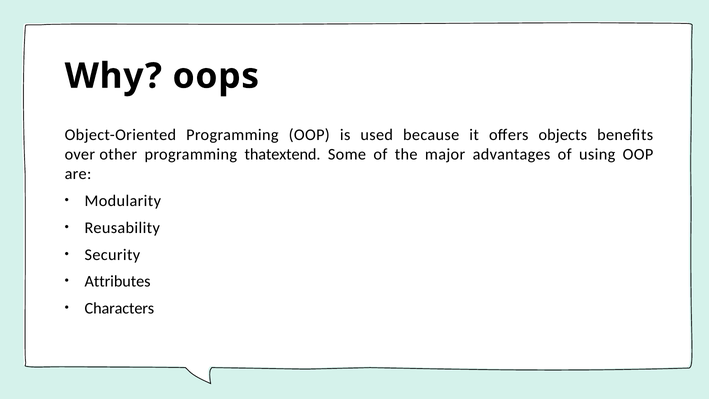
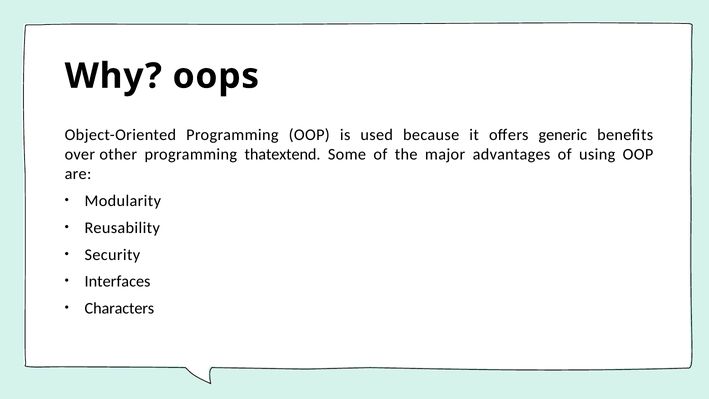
objects: objects -> generic
Attributes: Attributes -> Interfaces
